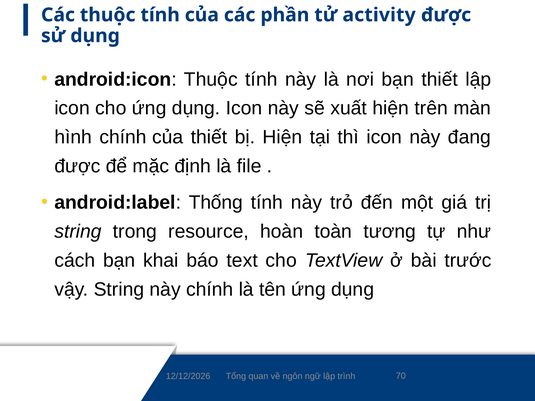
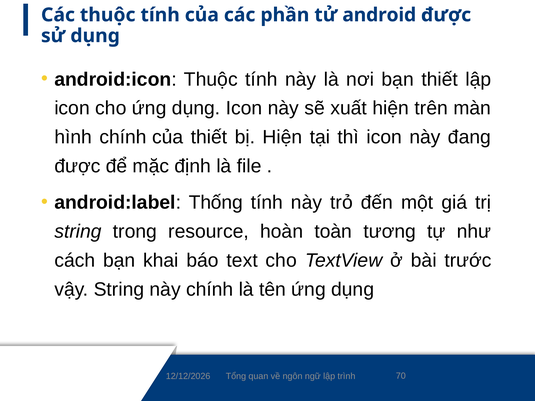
activity: activity -> android
